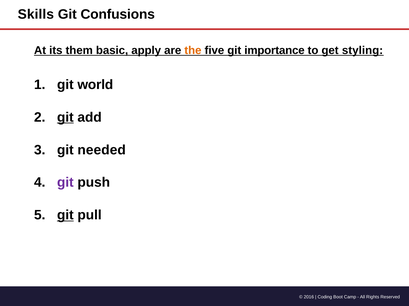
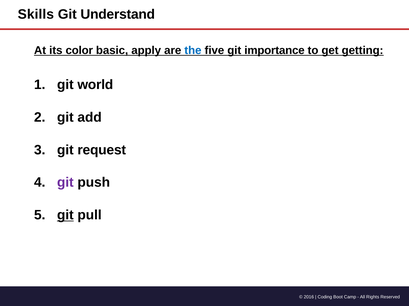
Confusions: Confusions -> Understand
them: them -> color
the colour: orange -> blue
styling: styling -> getting
git at (65, 117) underline: present -> none
needed: needed -> request
